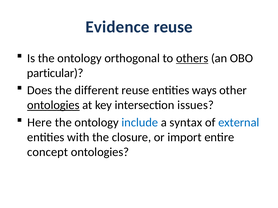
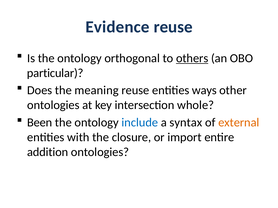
different: different -> meaning
ontologies at (53, 105) underline: present -> none
issues: issues -> whole
Here: Here -> Been
external colour: blue -> orange
concept: concept -> addition
